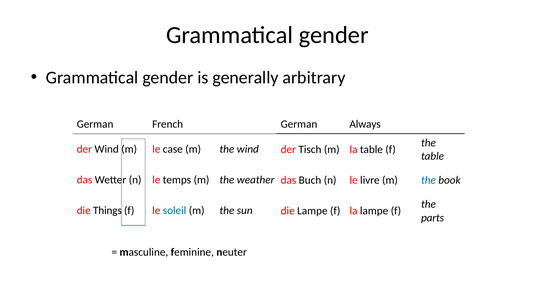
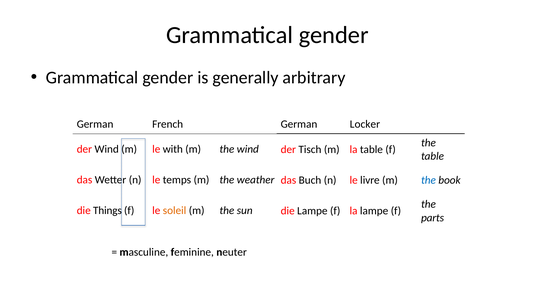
Always: Always -> Locker
case: case -> with
soleil colour: blue -> orange
